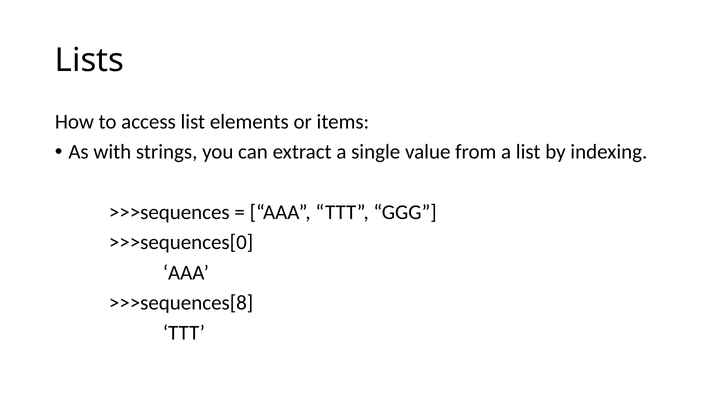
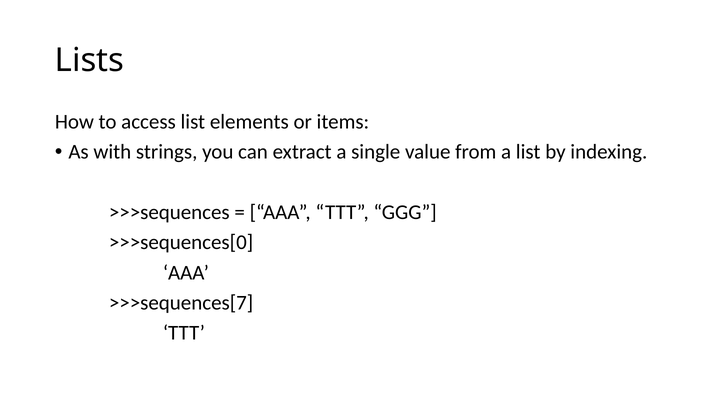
>>>sequences[8: >>>sequences[8 -> >>>sequences[7
